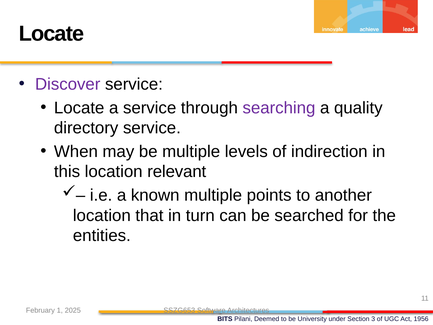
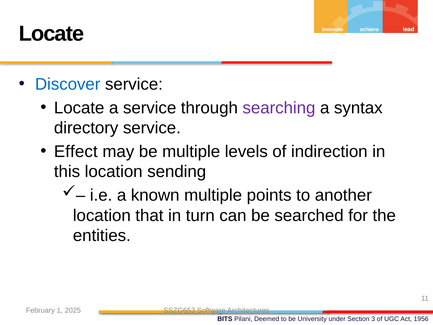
Discover colour: purple -> blue
quality: quality -> syntax
When: When -> Effect
relevant: relevant -> sending
